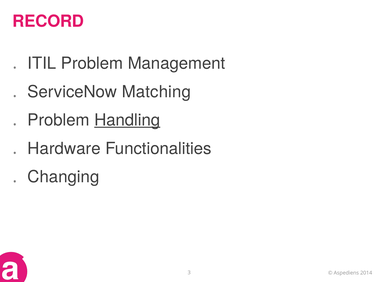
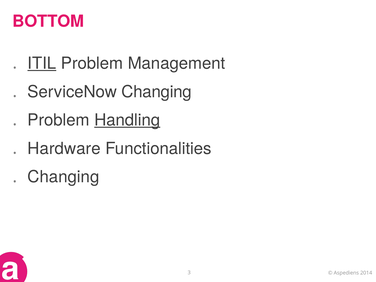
RECORD: RECORD -> BOTTOM
ITIL underline: none -> present
ServiceNow Matching: Matching -> Changing
